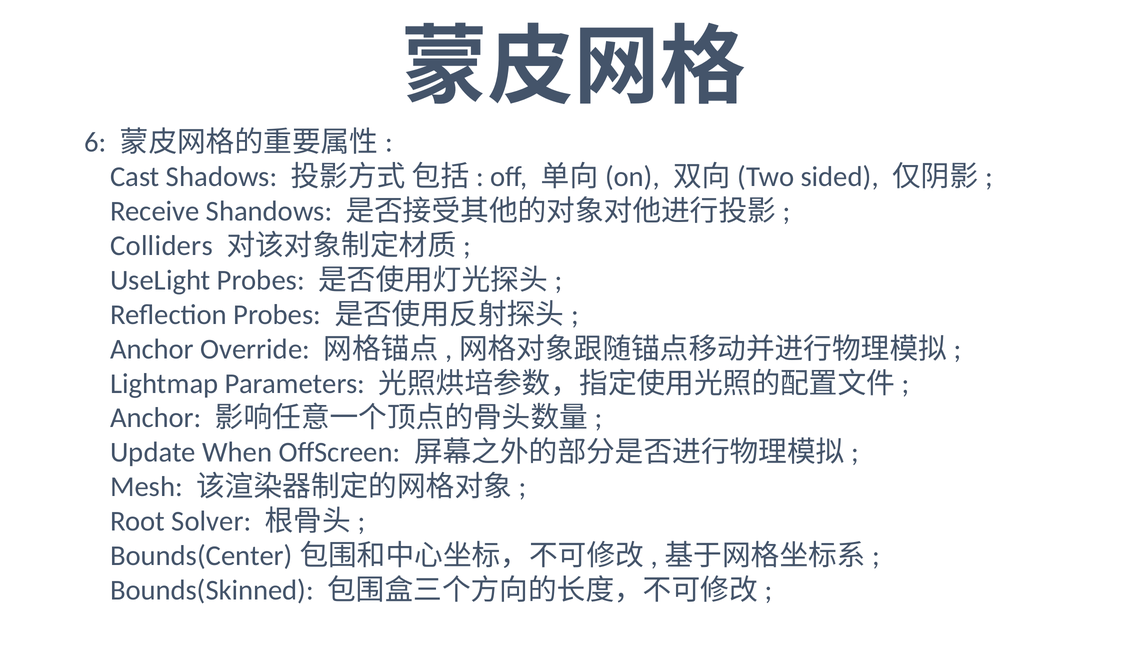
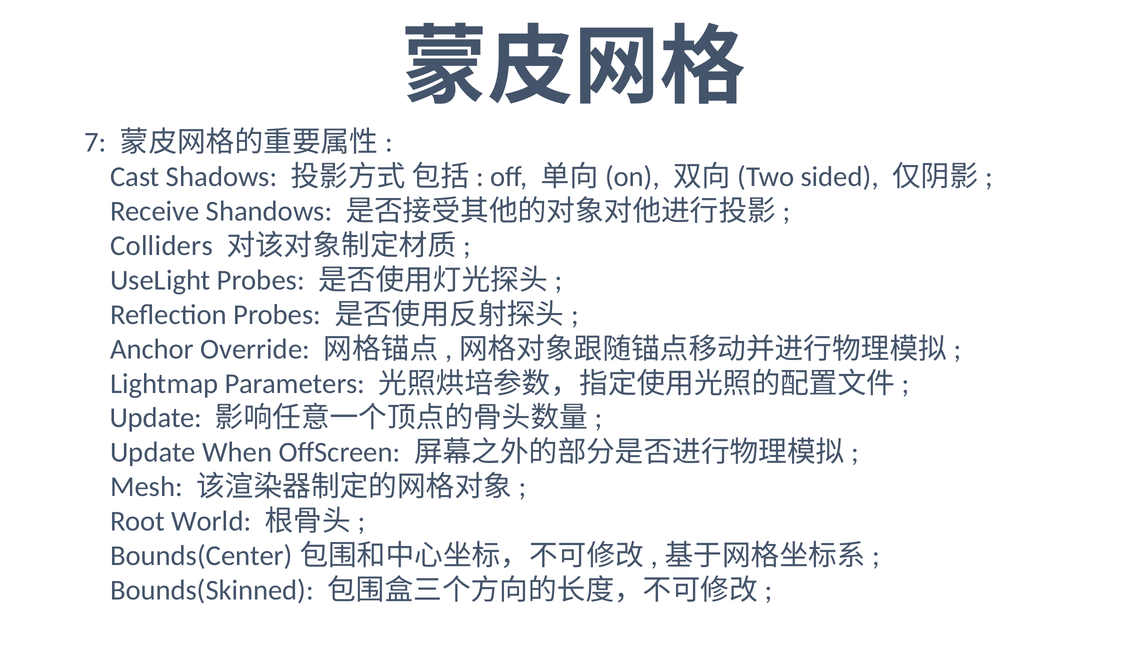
6: 6 -> 7
Anchor at (156, 418): Anchor -> Update
Solver: Solver -> World
